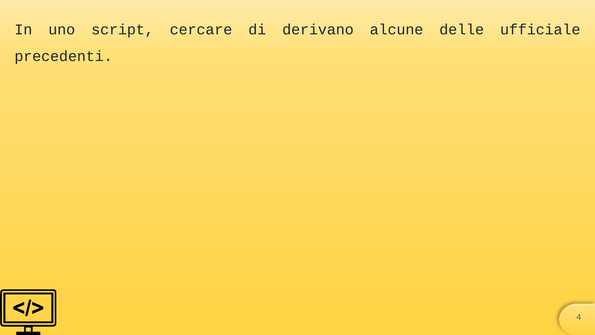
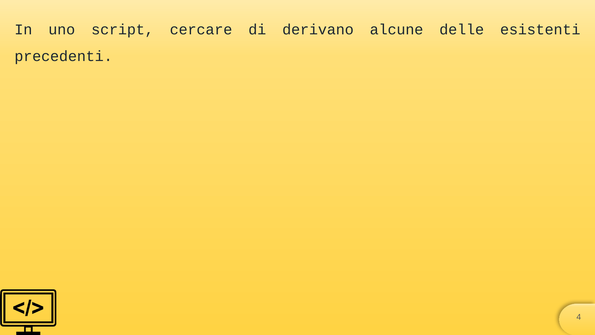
ufficiale: ufficiale -> esistenti
